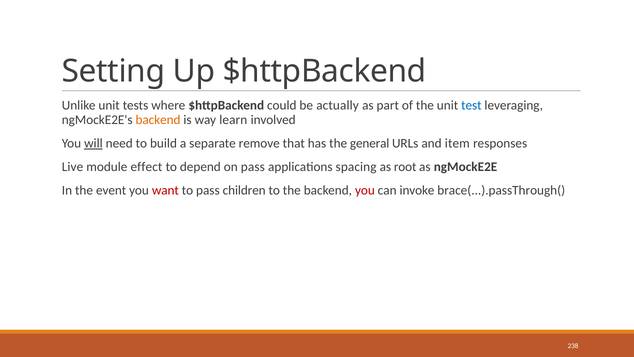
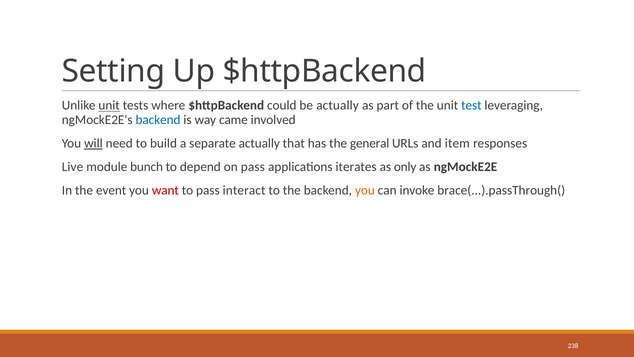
unit at (109, 105) underline: none -> present
backend at (158, 120) colour: orange -> blue
learn: learn -> came
separate remove: remove -> actually
effect: effect -> bunch
spacing: spacing -> iterates
root: root -> only
children: children -> interact
you at (365, 190) colour: red -> orange
